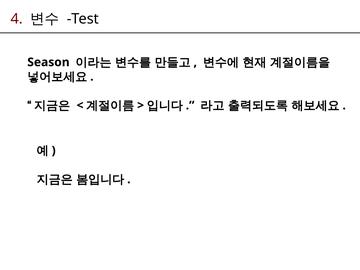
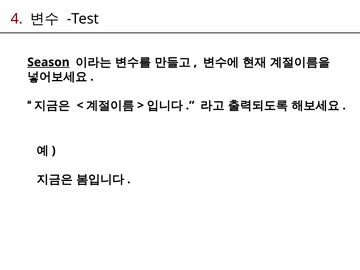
Season underline: none -> present
